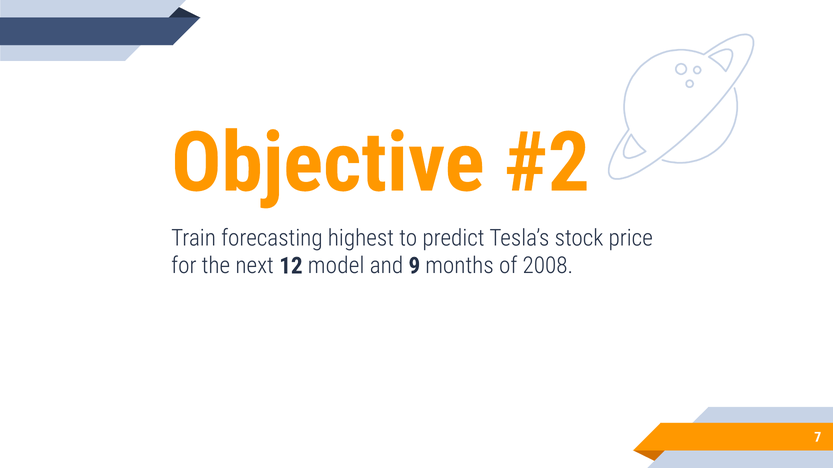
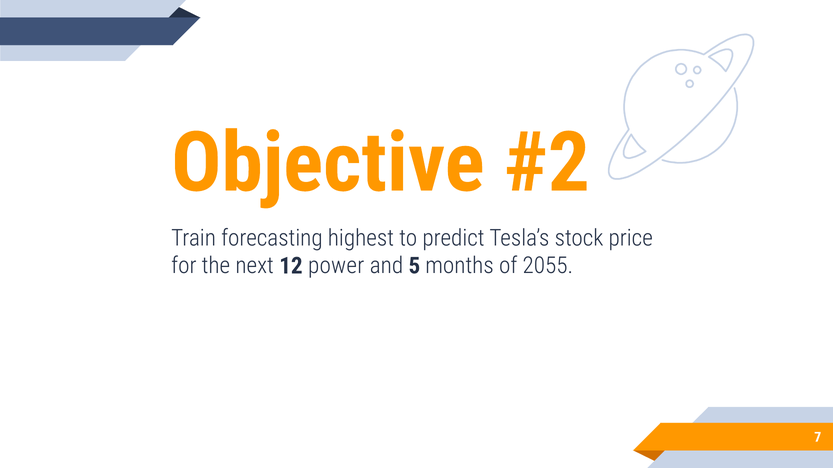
model: model -> power
9: 9 -> 5
2008: 2008 -> 2055
